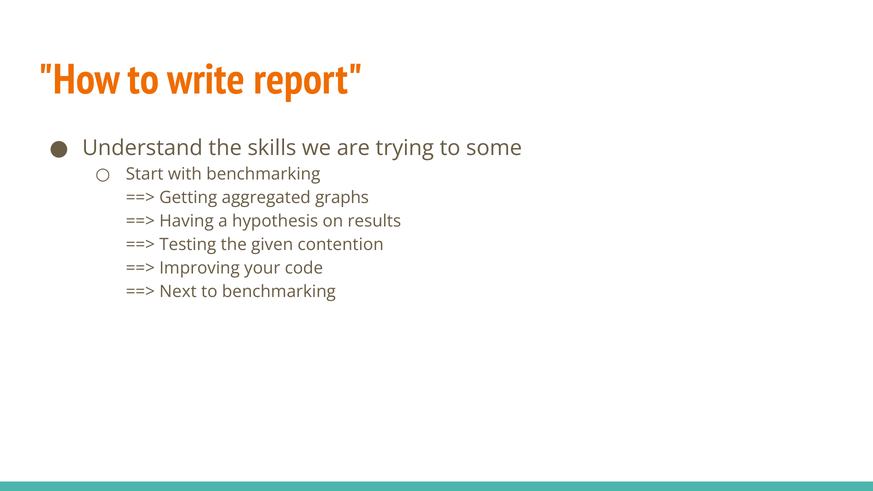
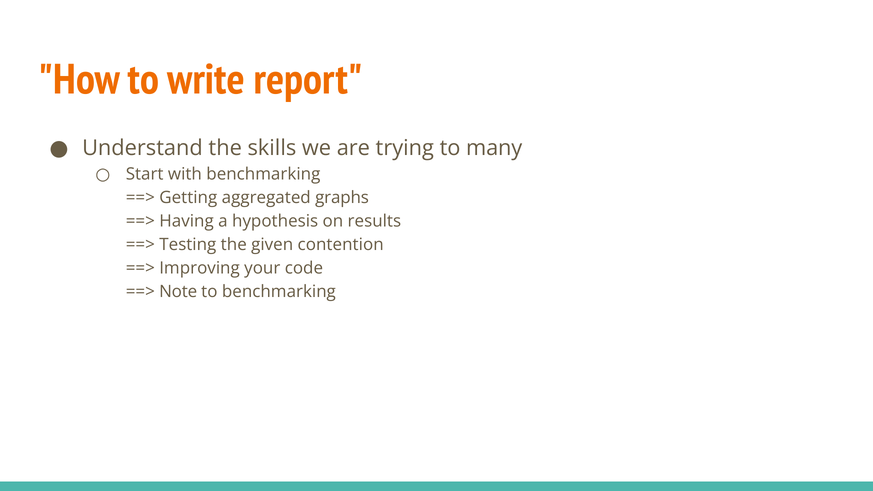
some: some -> many
Next: Next -> Note
